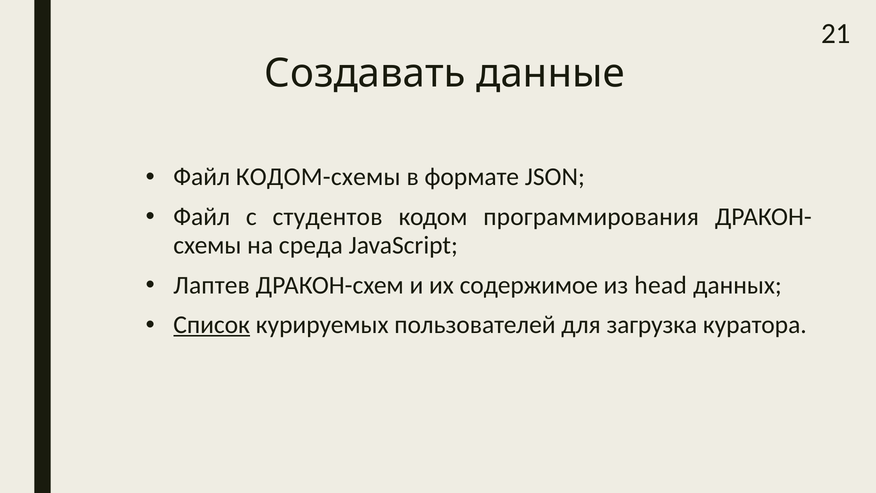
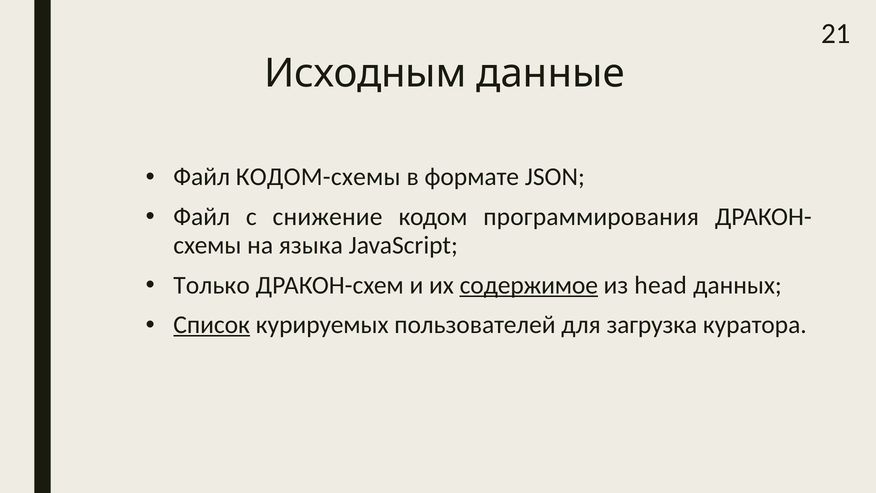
Создавать: Создавать -> Исходным
студентов: студентов -> снижение
среда: среда -> языка
Лаптев: Лаптев -> Только
содержимое underline: none -> present
